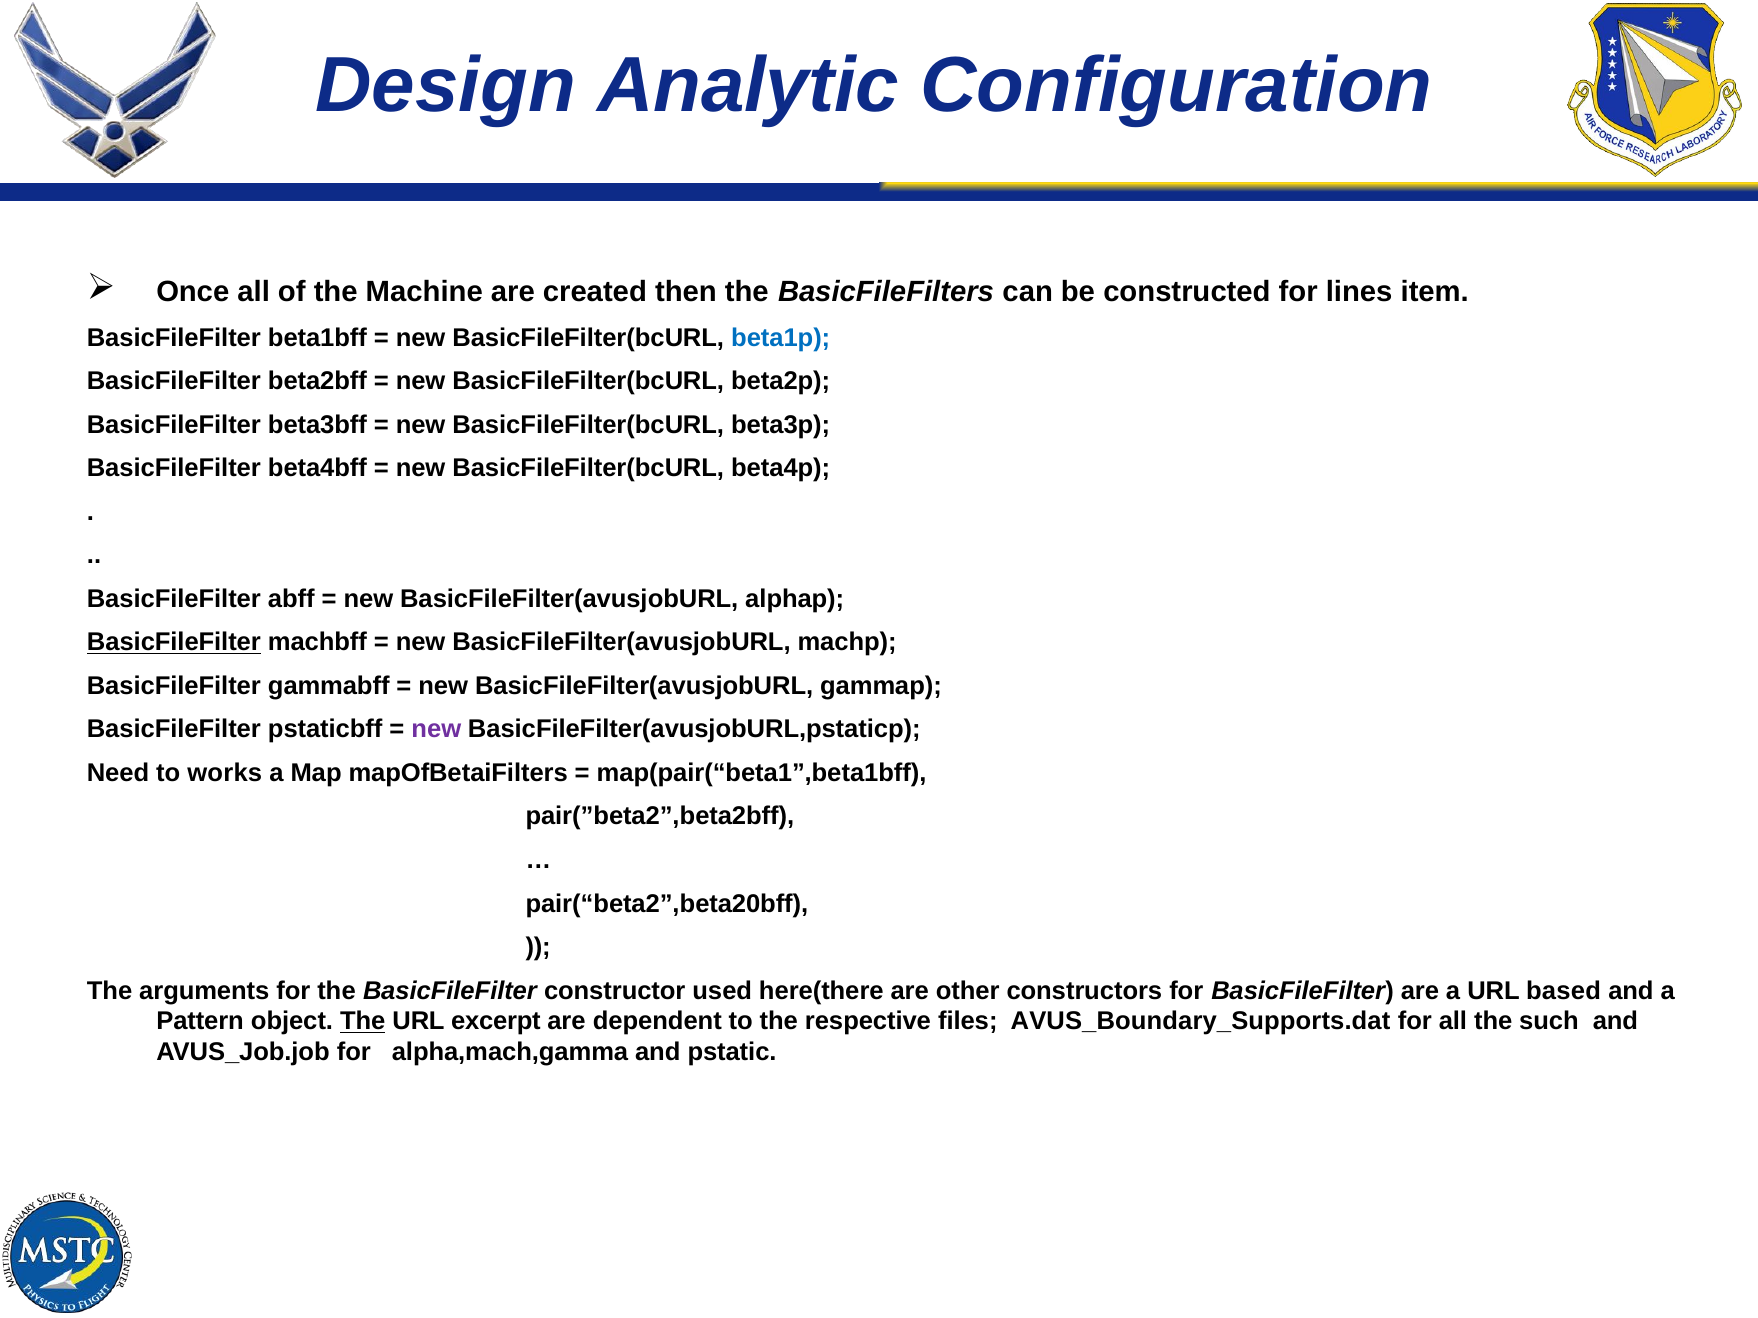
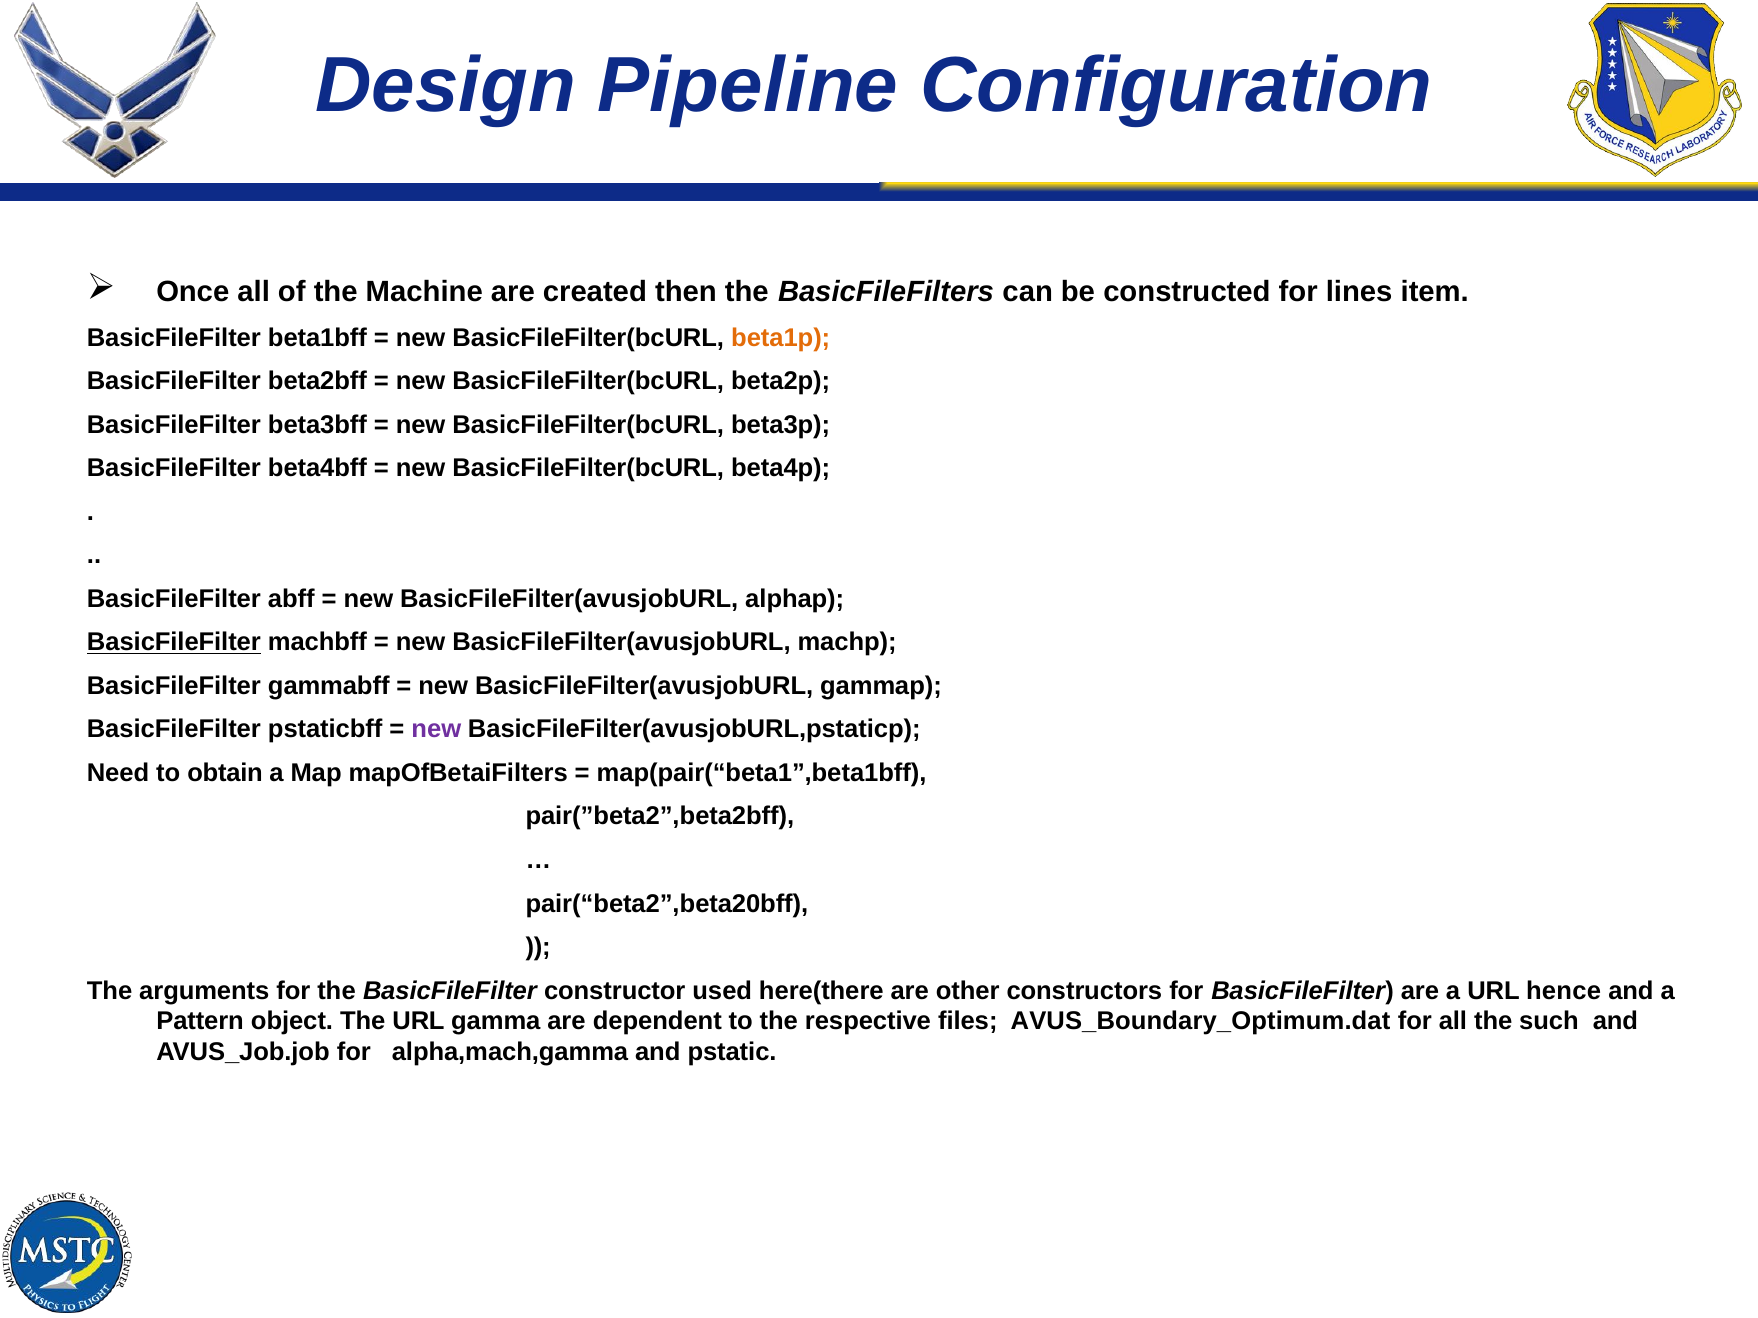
Analytic: Analytic -> Pipeline
beta1p colour: blue -> orange
works: works -> obtain
based: based -> hence
The at (363, 1022) underline: present -> none
excerpt: excerpt -> gamma
AVUS_Boundary_Supports.dat: AVUS_Boundary_Supports.dat -> AVUS_Boundary_Optimum.dat
